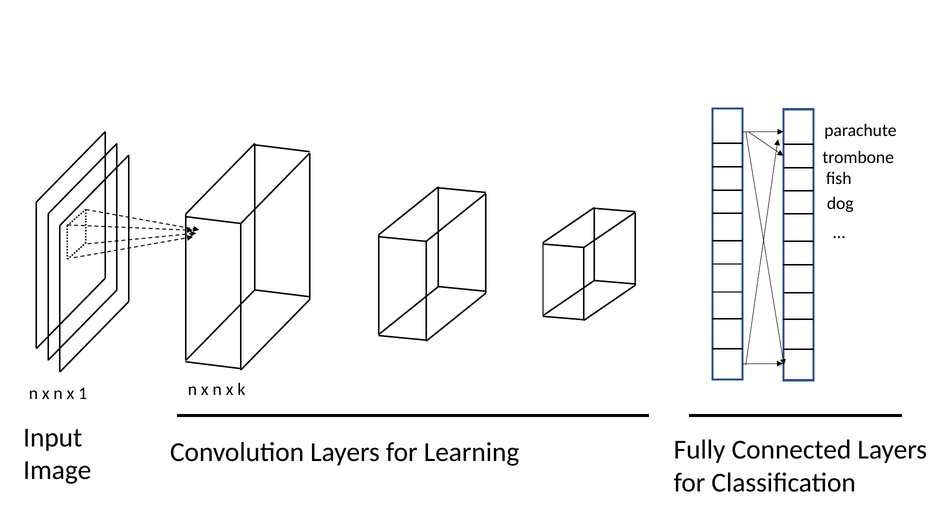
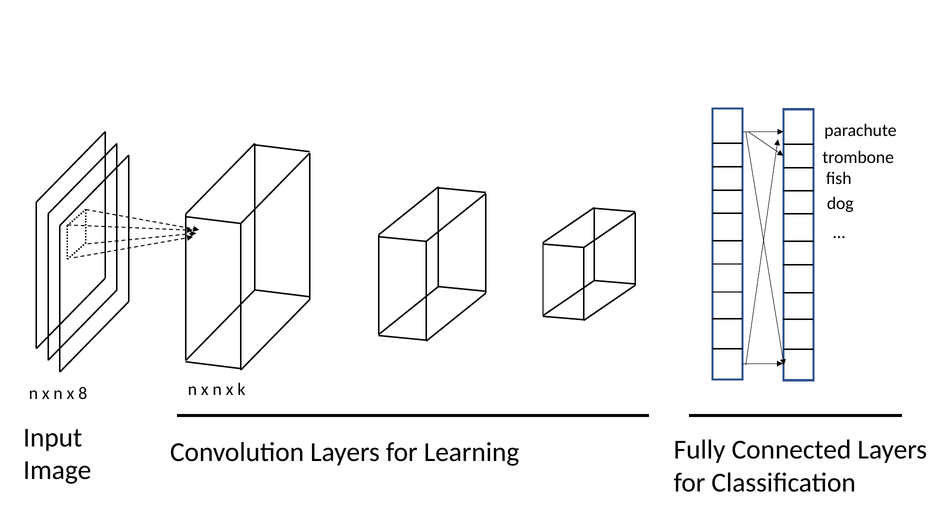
1: 1 -> 8
